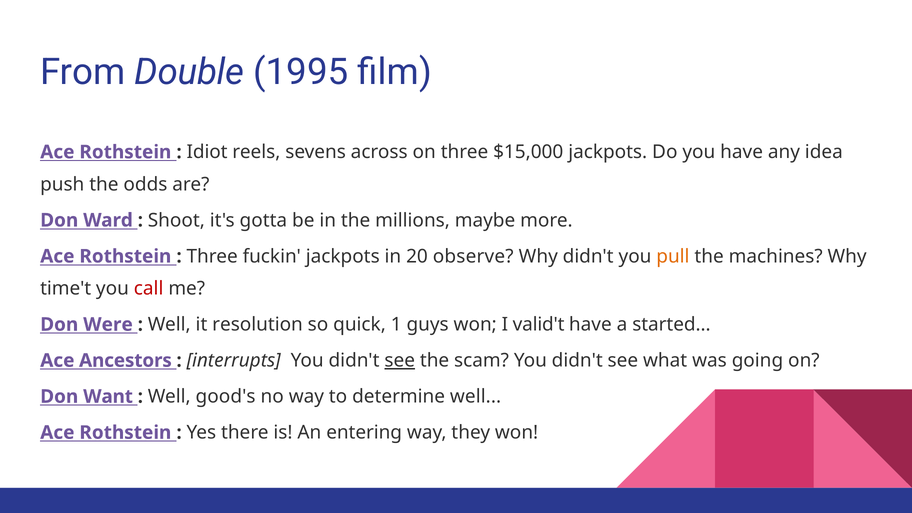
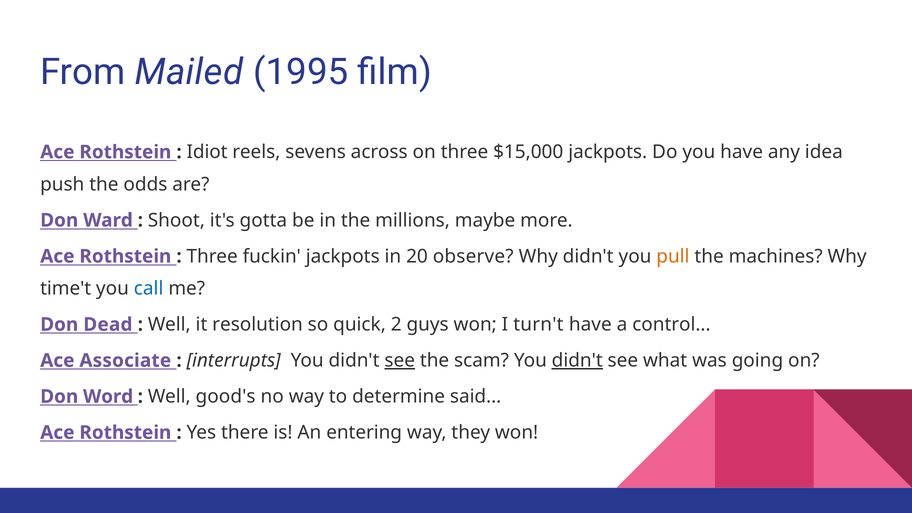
Double: Double -> Mailed
call colour: red -> blue
Were: Were -> Dead
1: 1 -> 2
valid't: valid't -> turn't
started: started -> control
Ancestors: Ancestors -> Associate
didn't at (577, 361) underline: none -> present
Want: Want -> Word
determine well: well -> said
